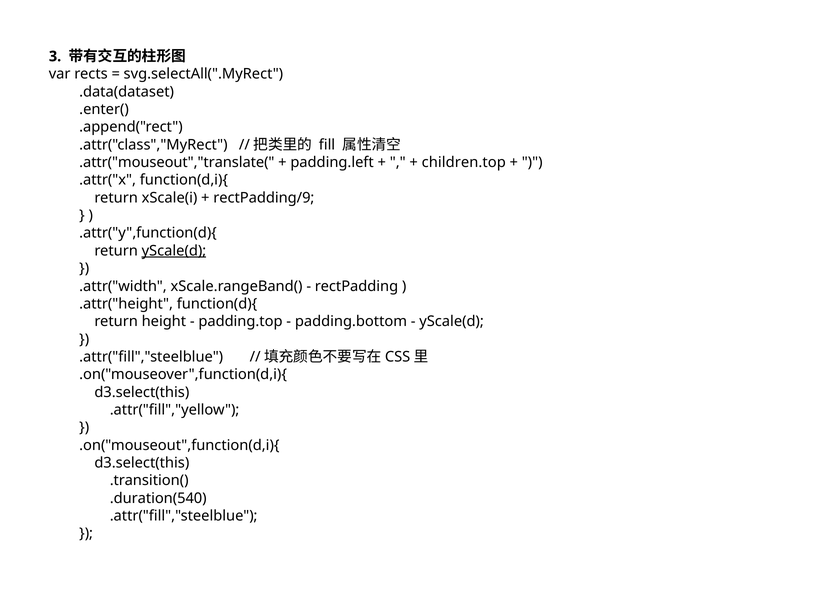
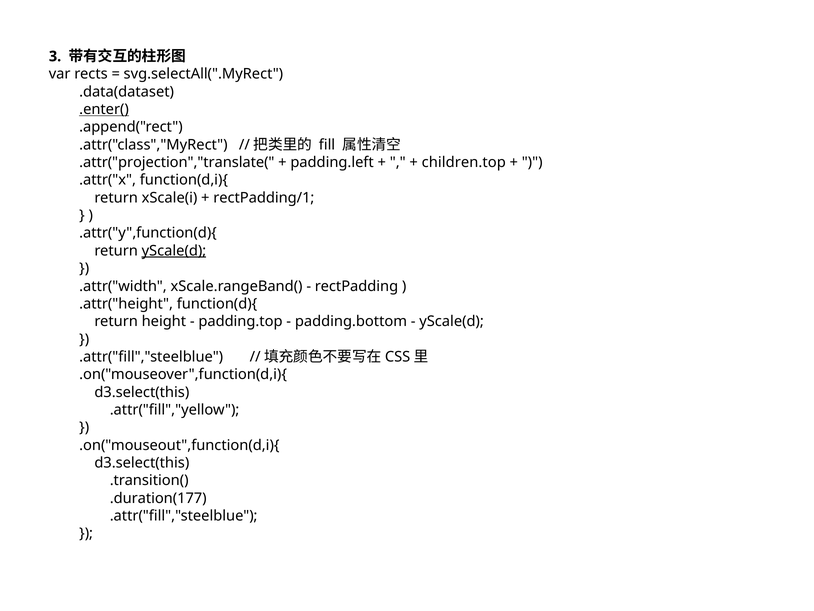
.enter( underline: none -> present
.attr("mouseout","translate(: .attr("mouseout","translate( -> .attr("projection","translate(
rectPadding/9: rectPadding/9 -> rectPadding/1
.duration(540: .duration(540 -> .duration(177
